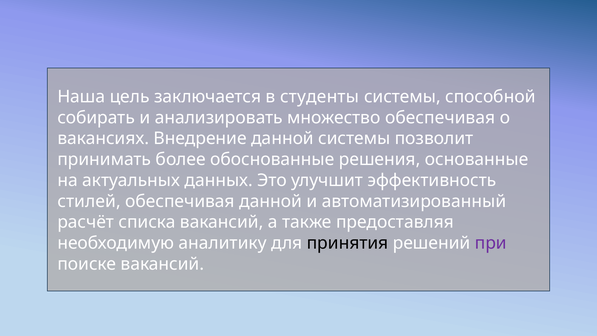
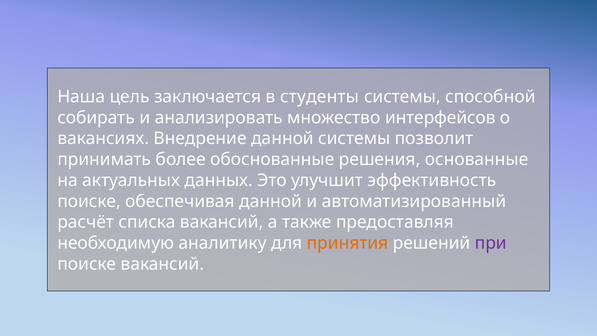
множество обеспечивая: обеспечивая -> интерфейсов
стилей at (89, 201): стилей -> поиске
принятия colour: black -> orange
